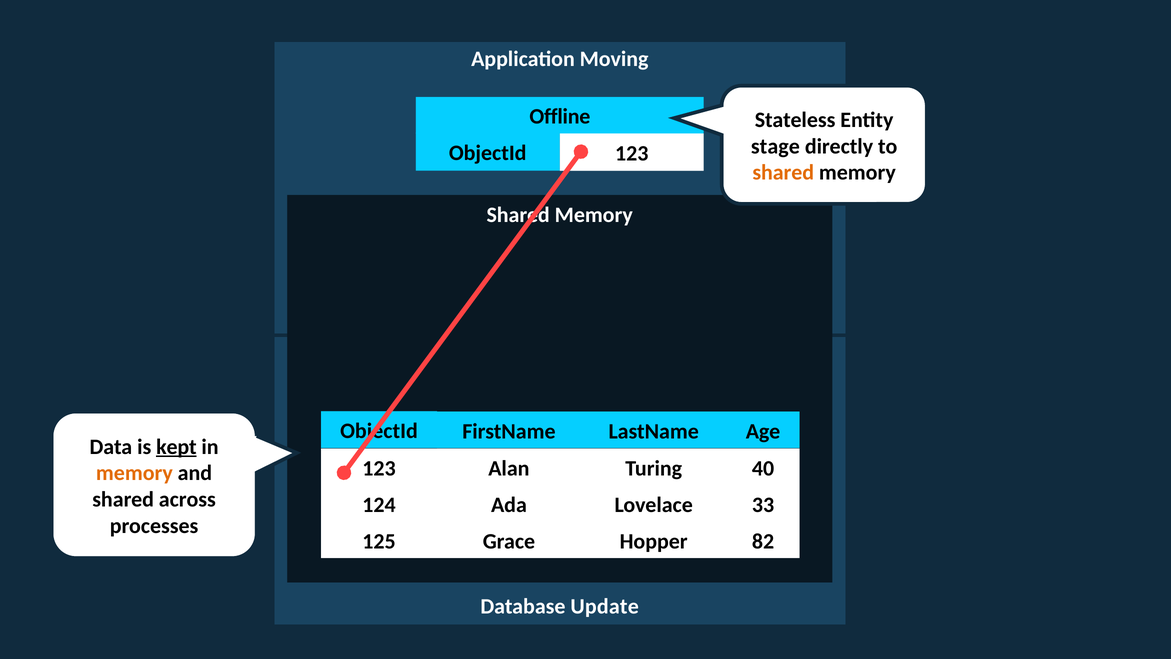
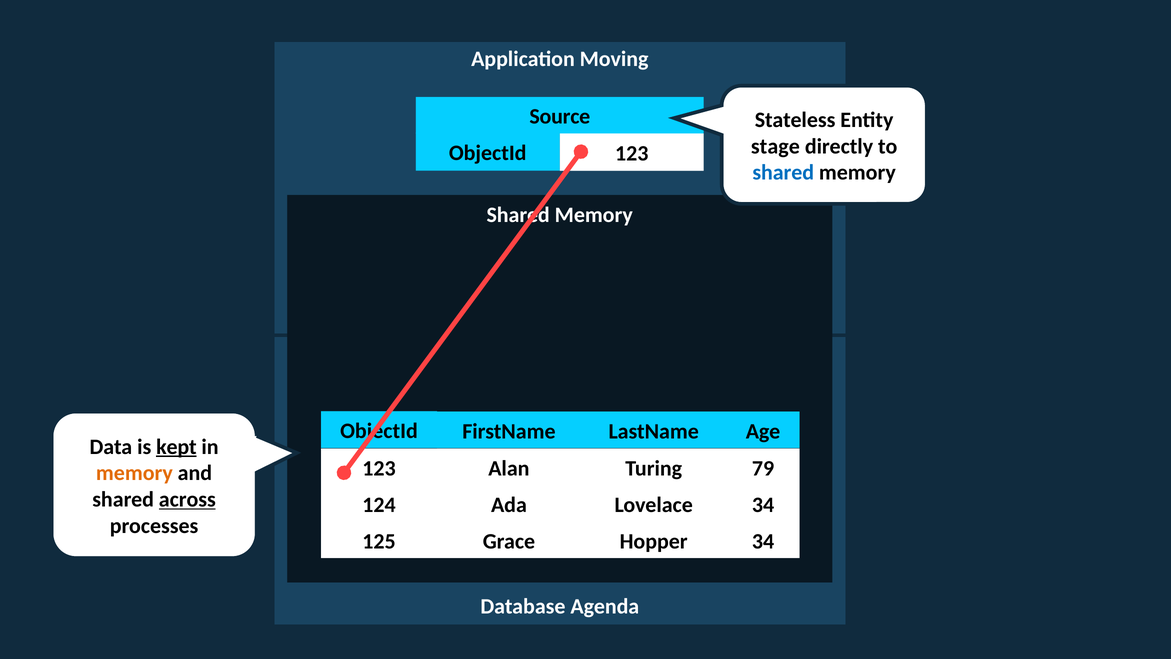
Offline: Offline -> Source
shared at (783, 173) colour: orange -> blue
40: 40 -> 79
across underline: none -> present
Lovelace 33: 33 -> 34
Hopper 82: 82 -> 34
Update: Update -> Agenda
